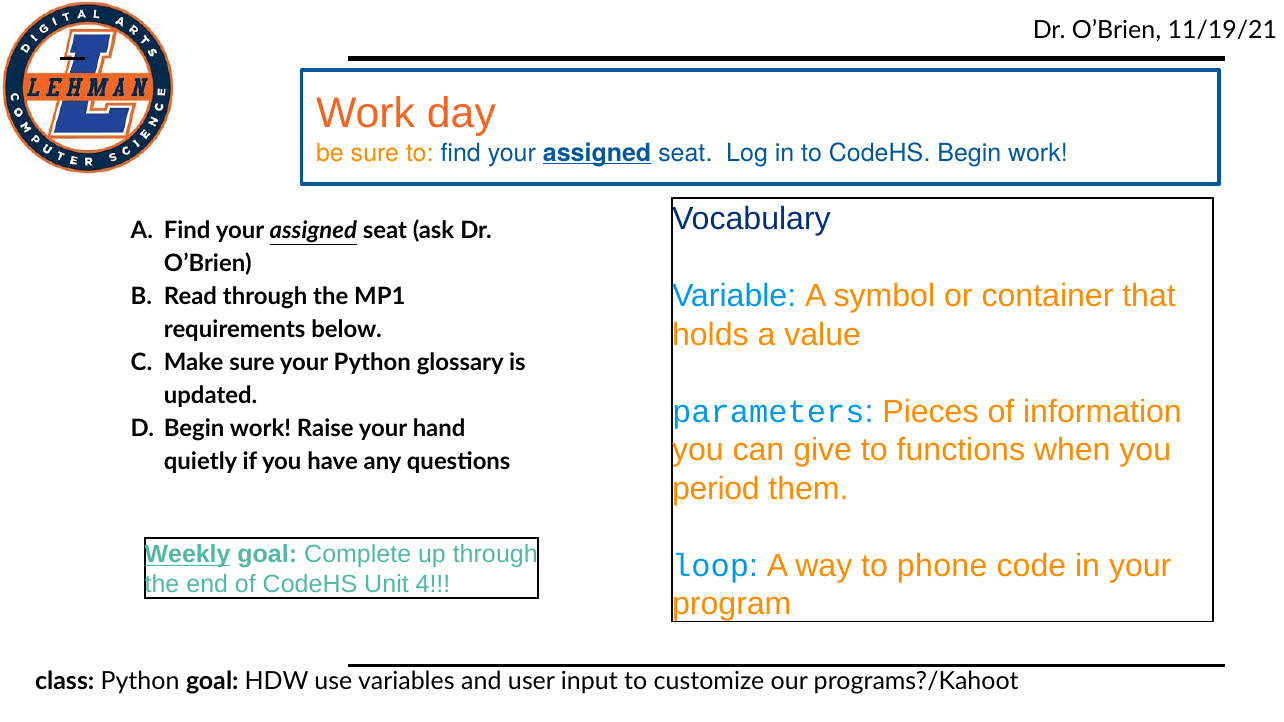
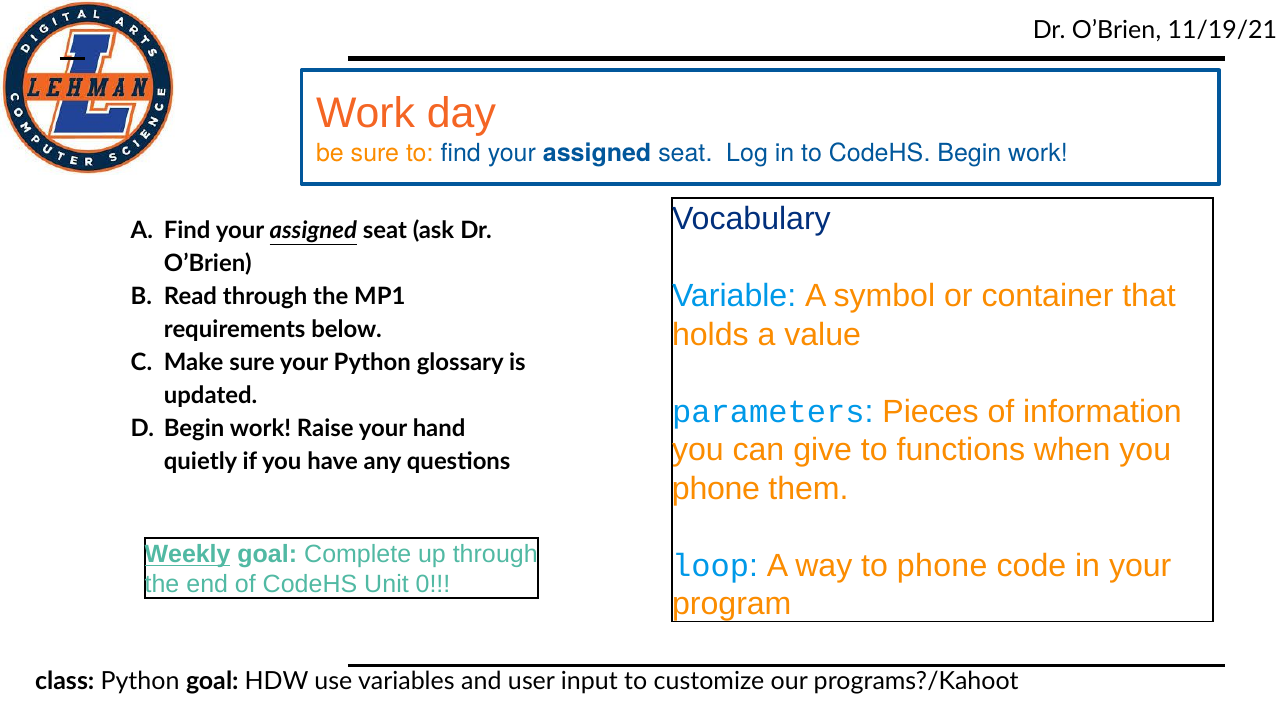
assigned at (597, 153) underline: present -> none
period at (716, 489): period -> phone
4: 4 -> 0
